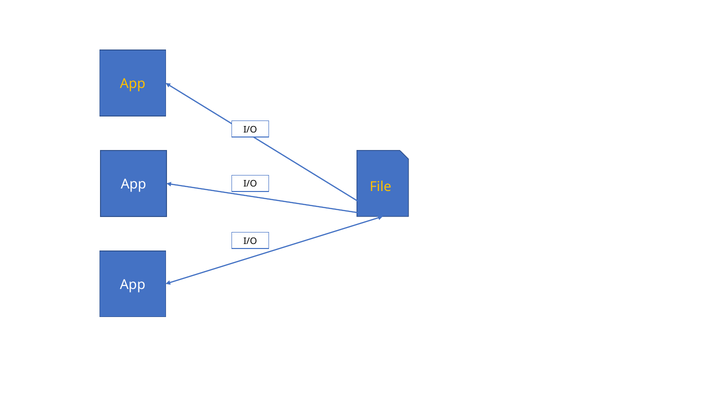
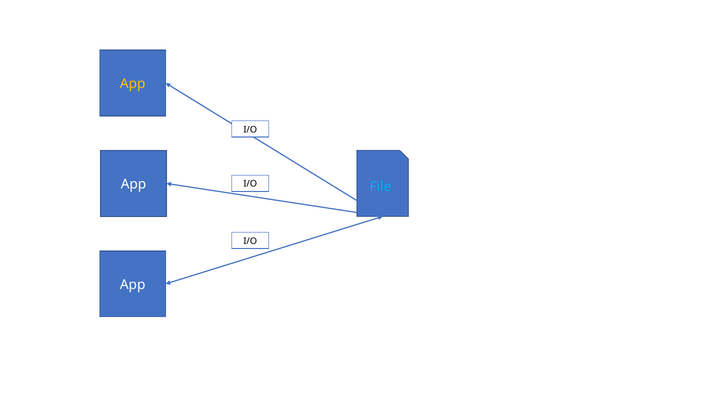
File colour: yellow -> light blue
